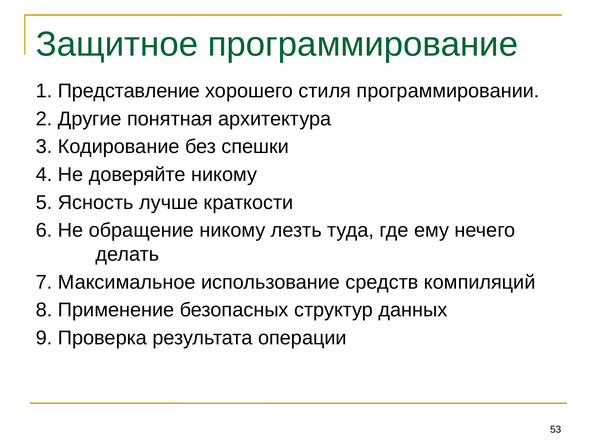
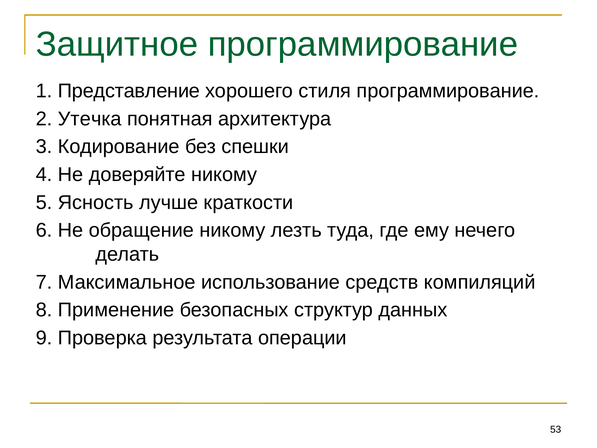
стиля программировании: программировании -> программирование
Другие: Другие -> Утечка
